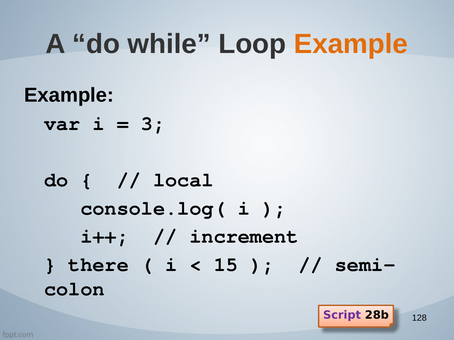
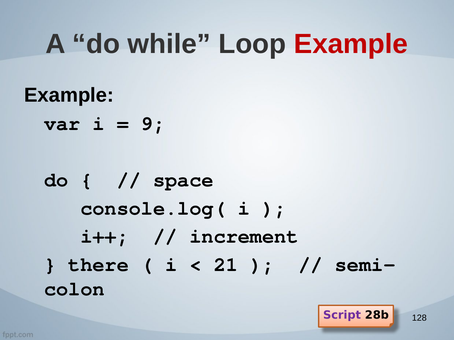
Example at (351, 44) colour: orange -> red
3: 3 -> 9
local: local -> space
15: 15 -> 21
